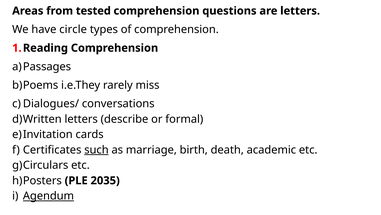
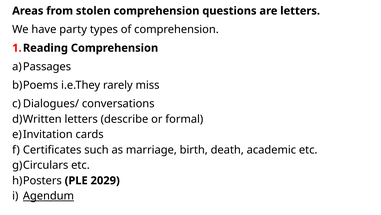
tested: tested -> stolen
circle: circle -> party
such underline: present -> none
2035: 2035 -> 2029
